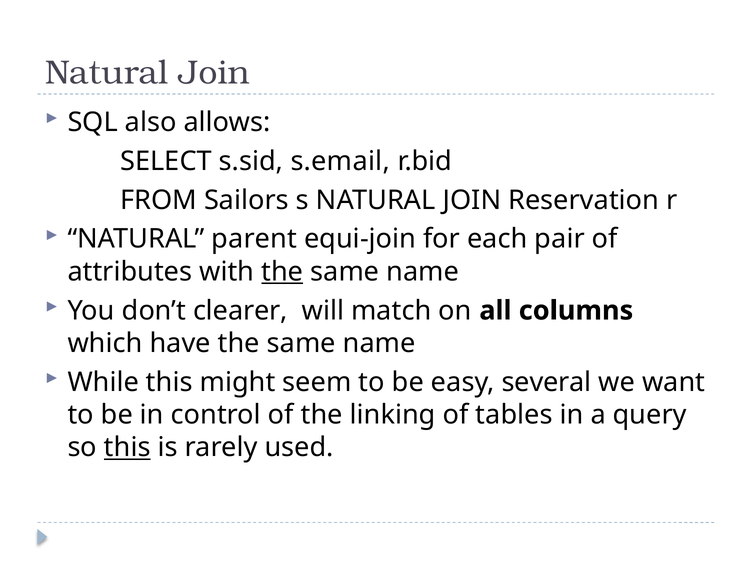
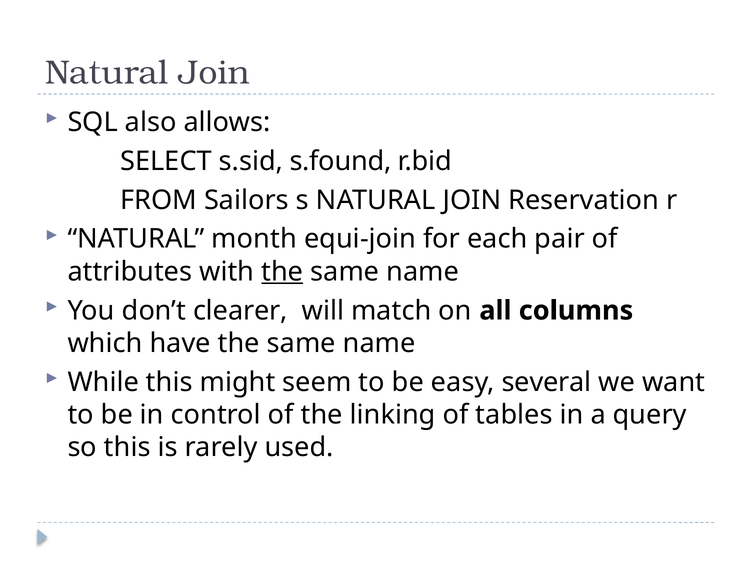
s.email: s.email -> s.found
parent: parent -> month
this at (127, 448) underline: present -> none
